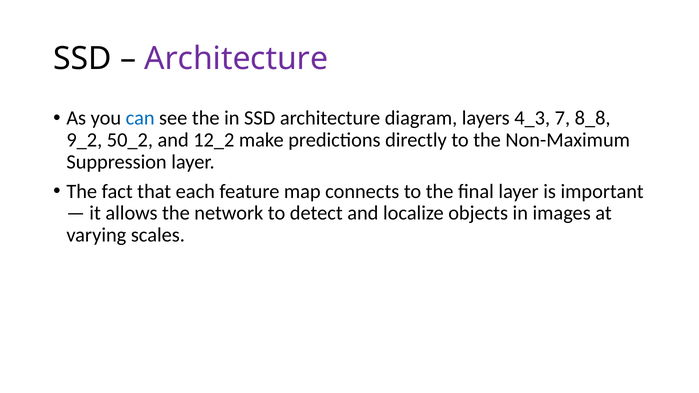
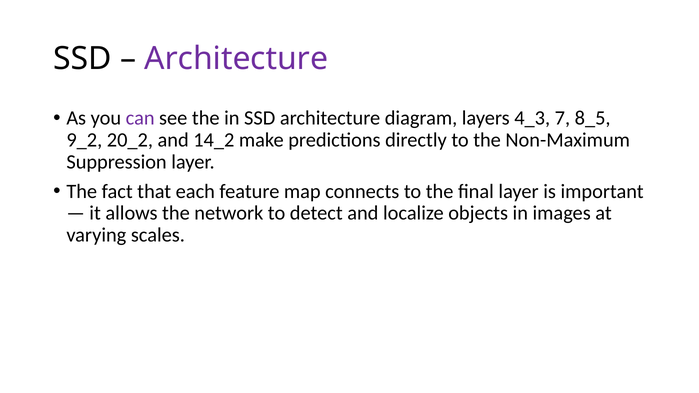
can colour: blue -> purple
8_8: 8_8 -> 8_5
50_2: 50_2 -> 20_2
12_2: 12_2 -> 14_2
